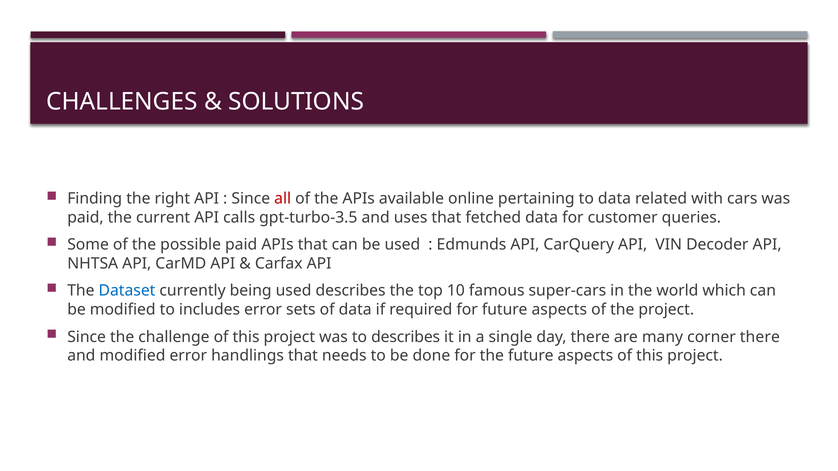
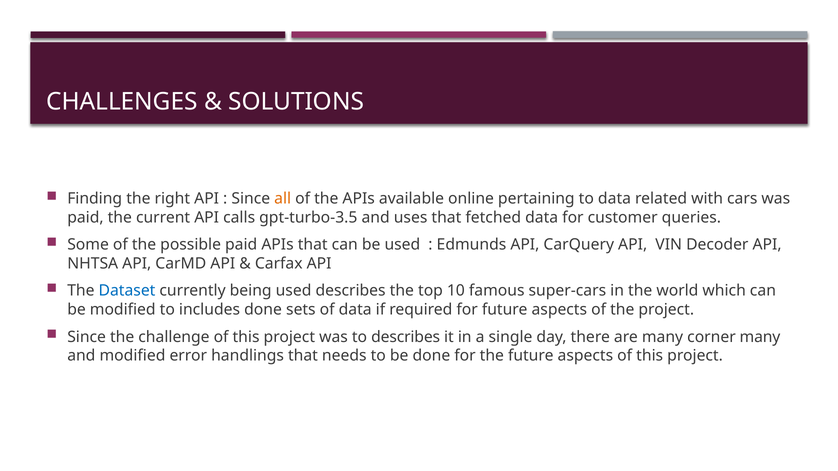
all colour: red -> orange
includes error: error -> done
corner there: there -> many
